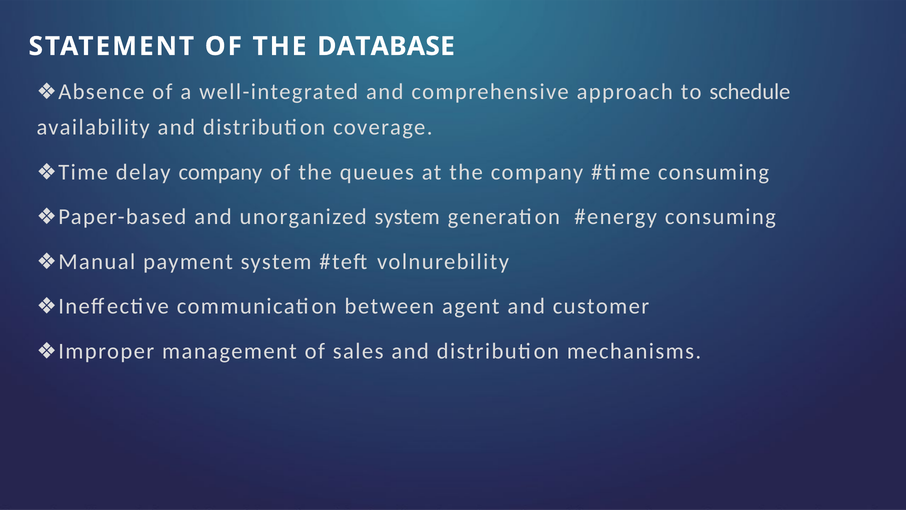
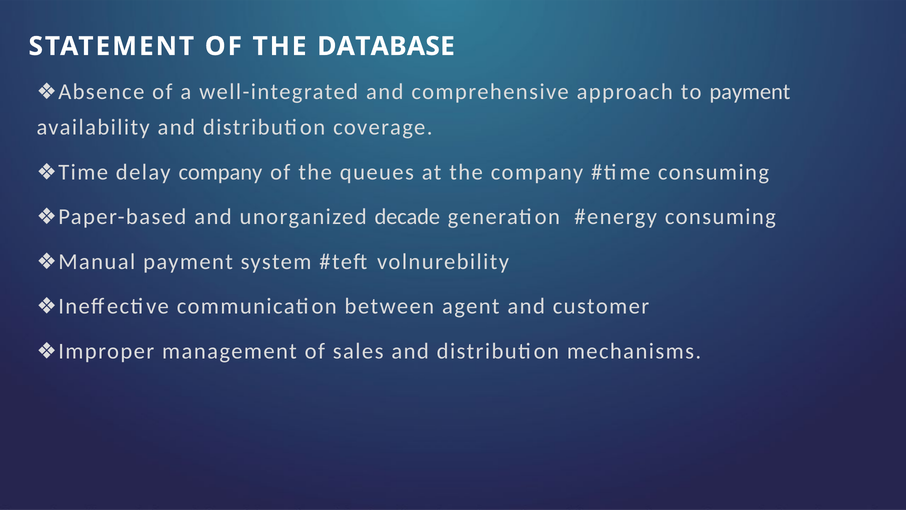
to schedule: schedule -> payment
unorganized system: system -> decade
